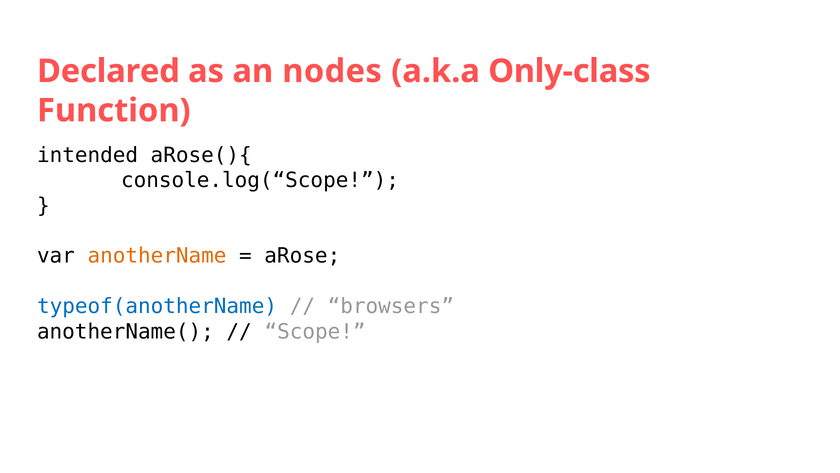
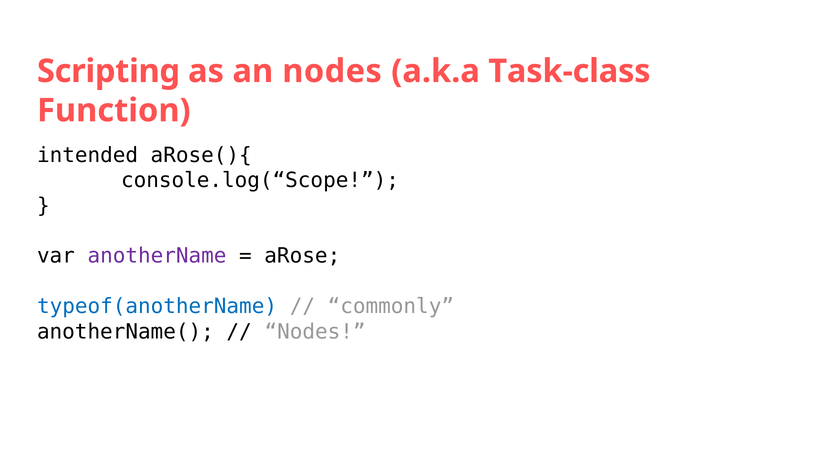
Declared: Declared -> Scripting
Only-class: Only-class -> Task-class
anotherName colour: orange -> purple
browsers: browsers -> commonly
Scope at (315, 331): Scope -> Nodes
